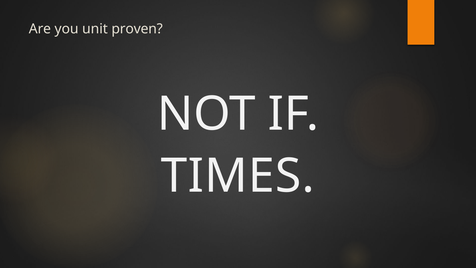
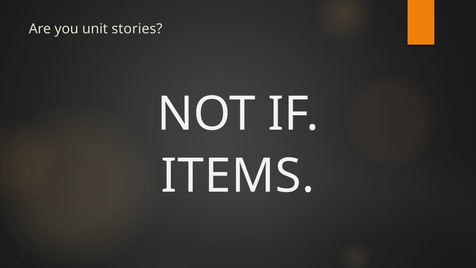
proven: proven -> stories
TIMES: TIMES -> ITEMS
